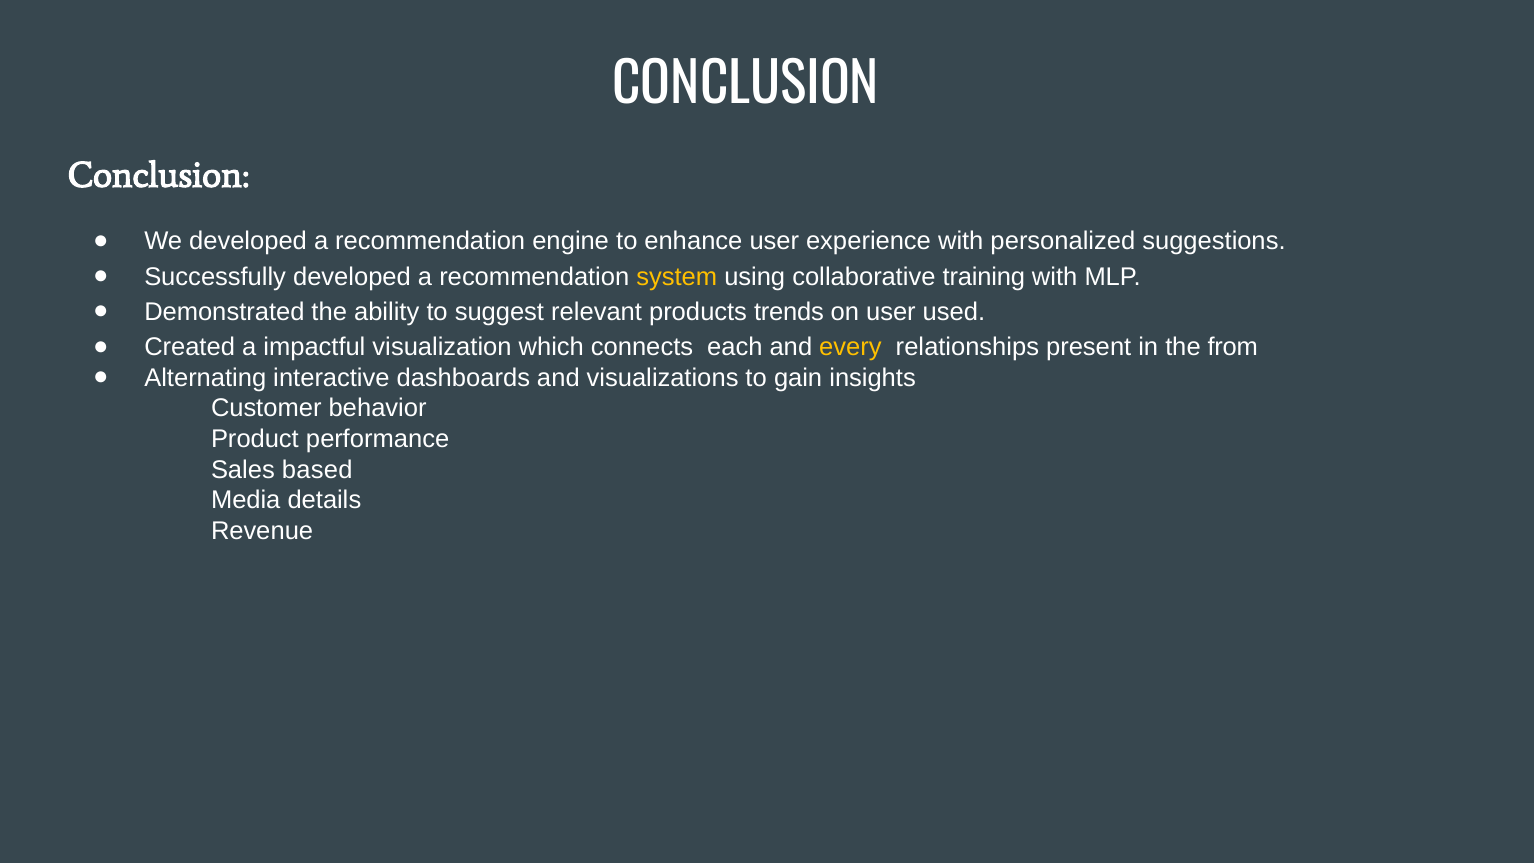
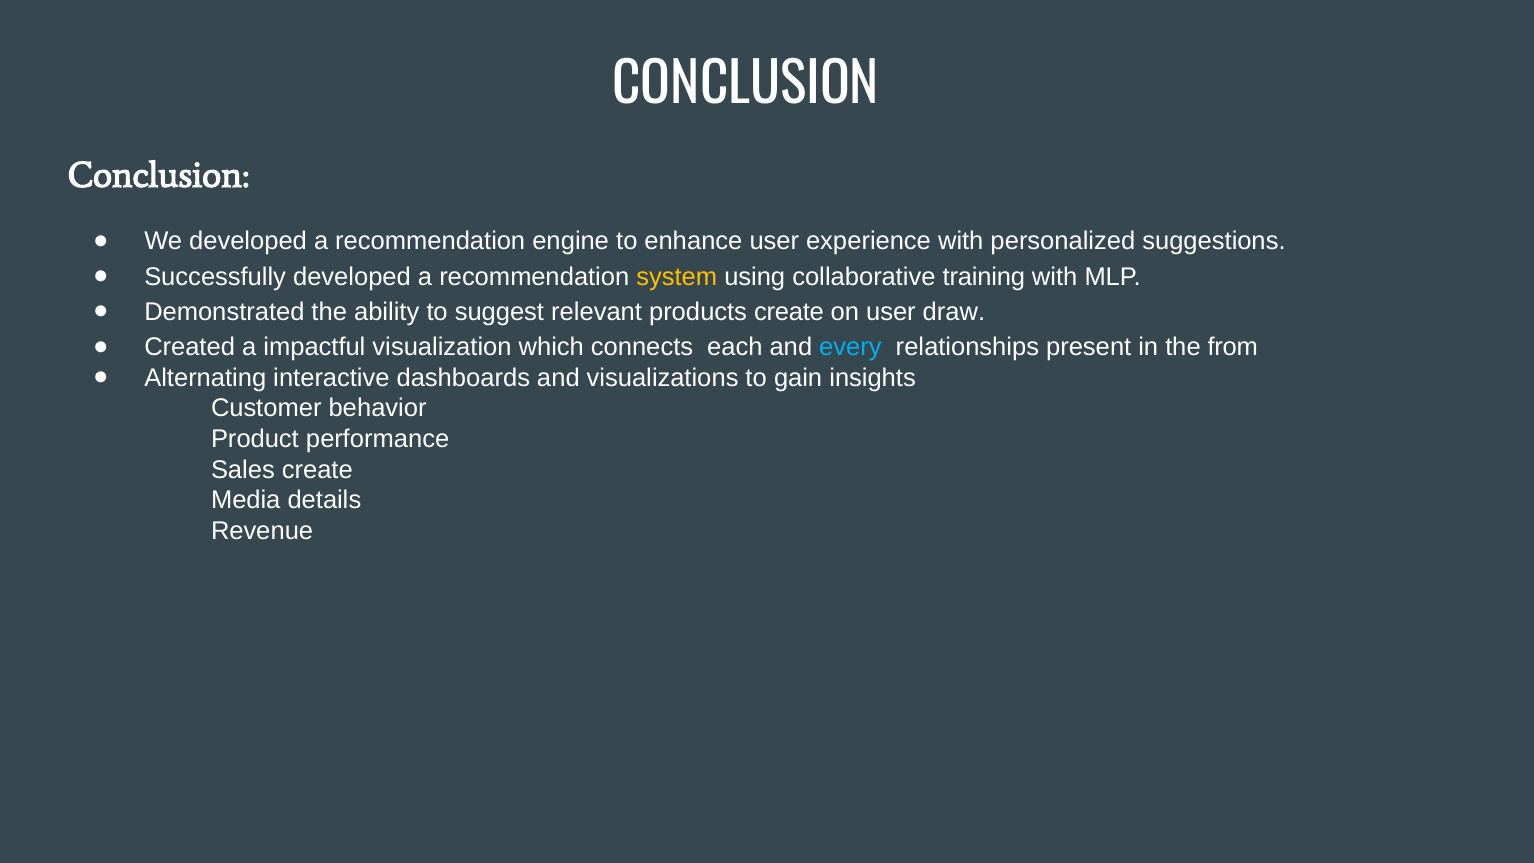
products trends: trends -> create
used: used -> draw
every colour: yellow -> light blue
Sales based: based -> create
